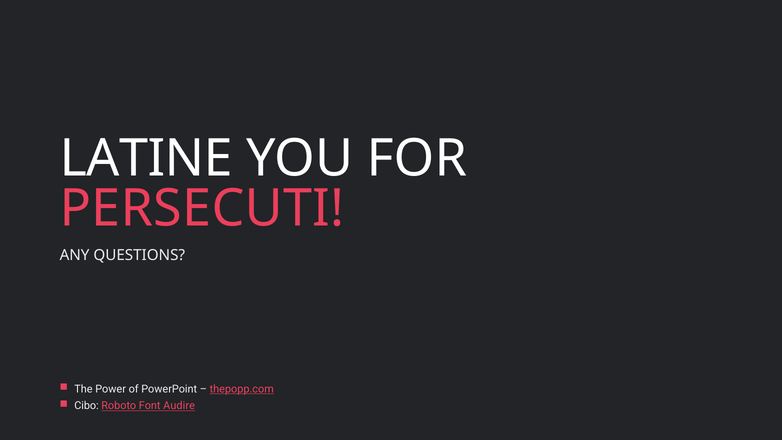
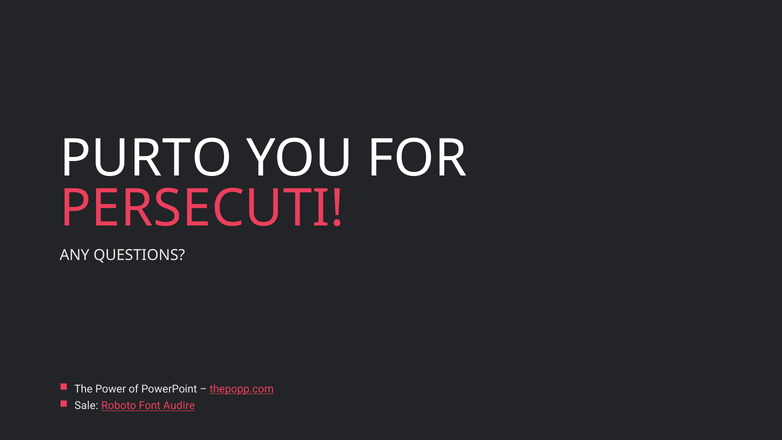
LATINE: LATINE -> PURTO
Cibo: Cibo -> Sale
